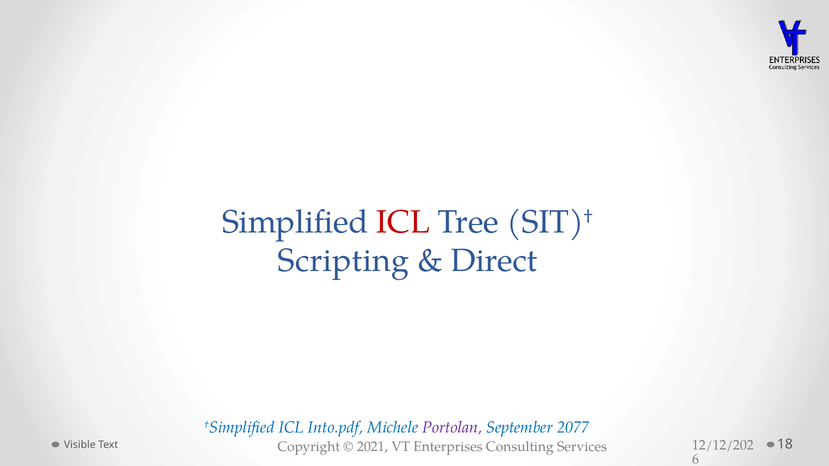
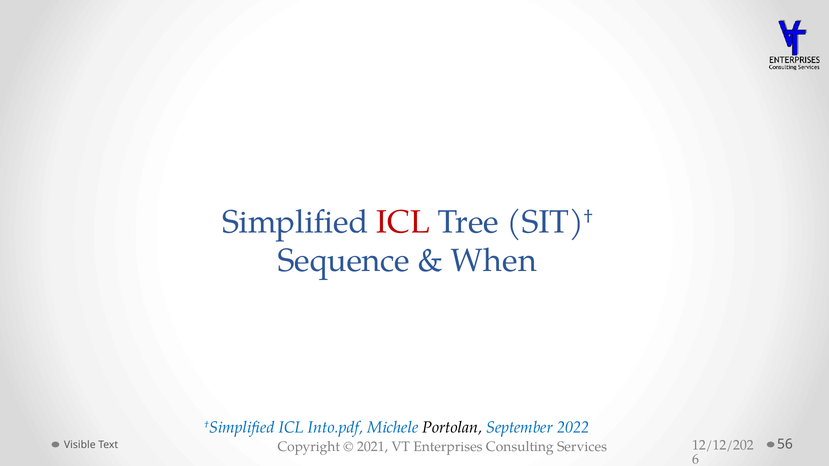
Scripting: Scripting -> Sequence
Direct: Direct -> When
Portolan colour: purple -> black
2077: 2077 -> 2022
18: 18 -> 56
